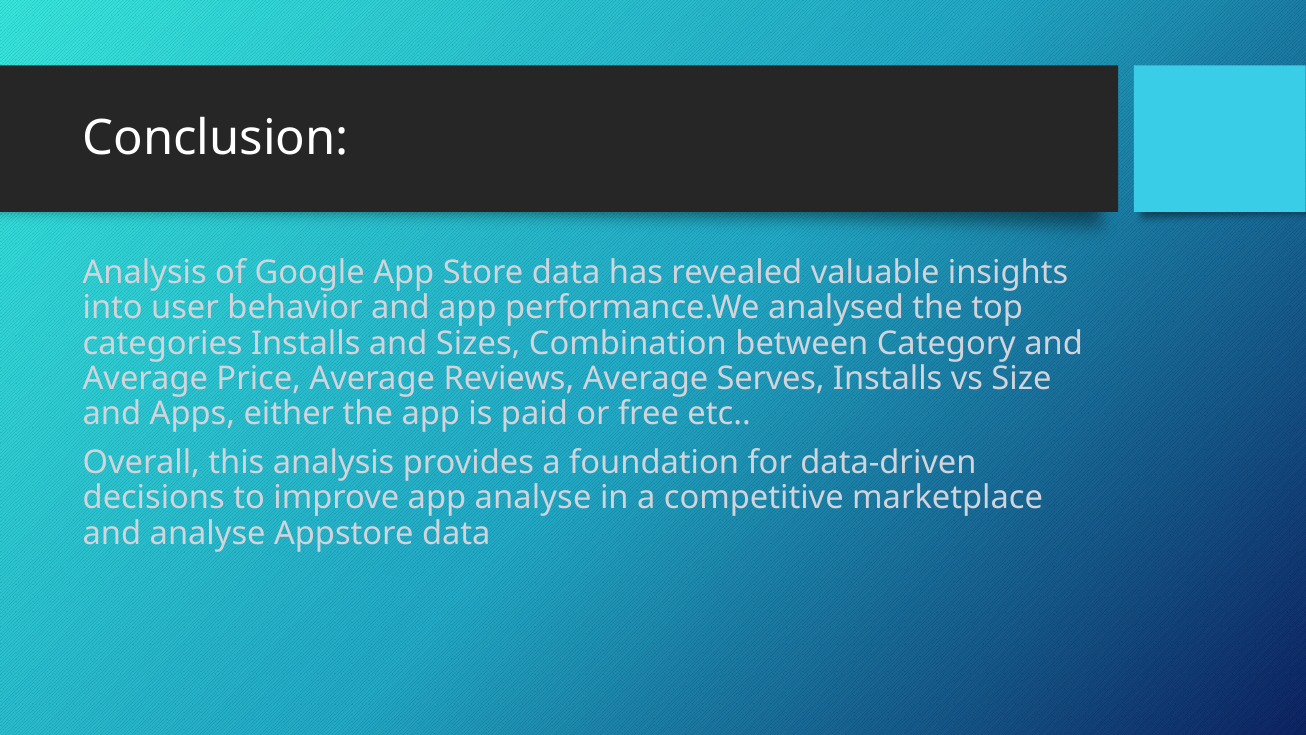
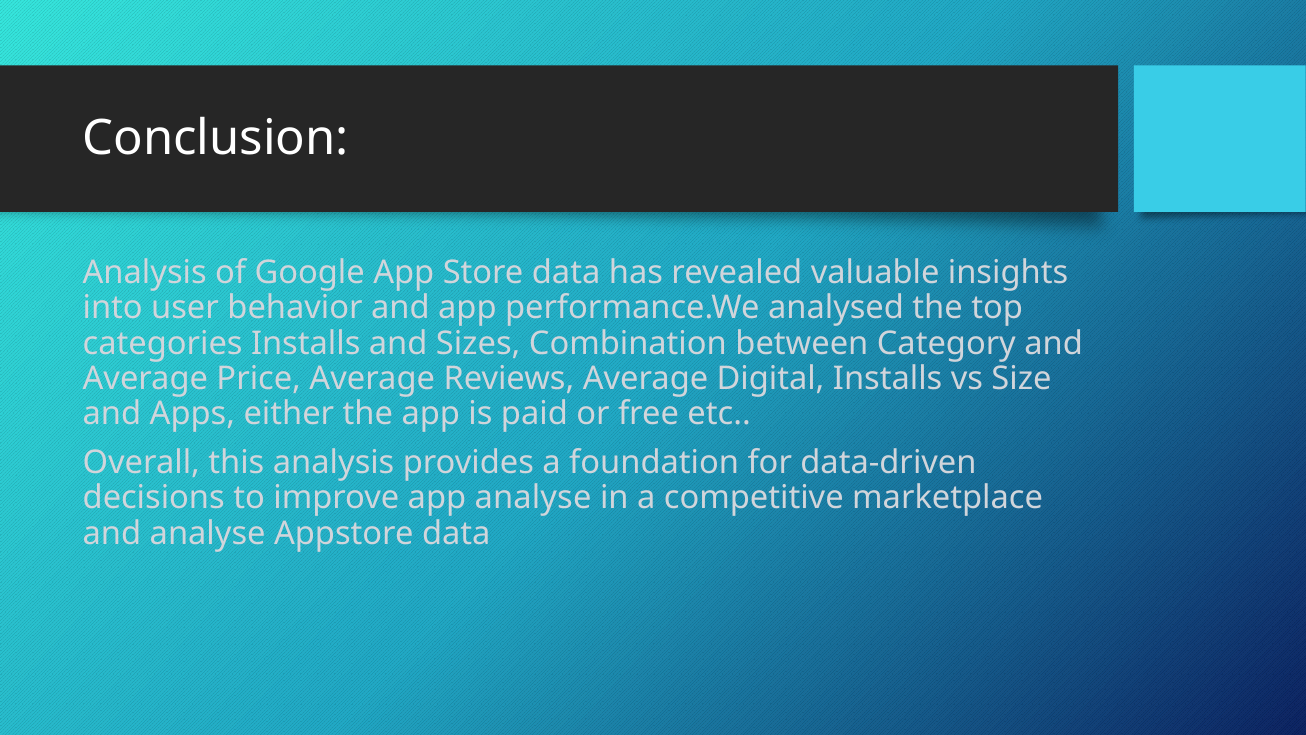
Serves: Serves -> Digital
